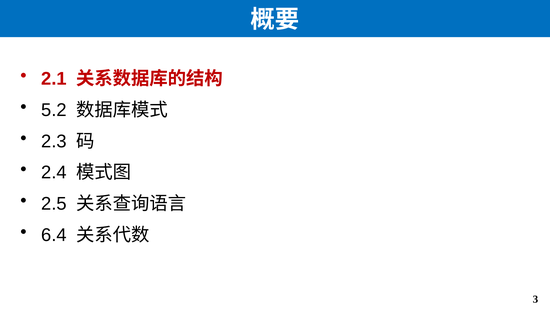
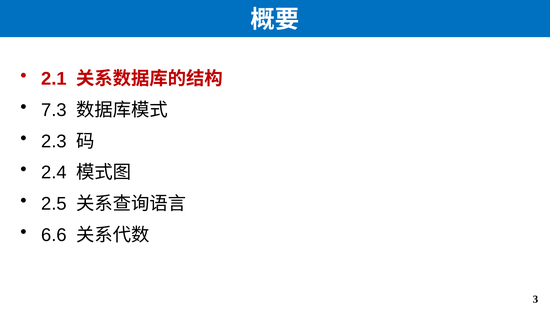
5.2: 5.2 -> 7.3
6.4: 6.4 -> 6.6
